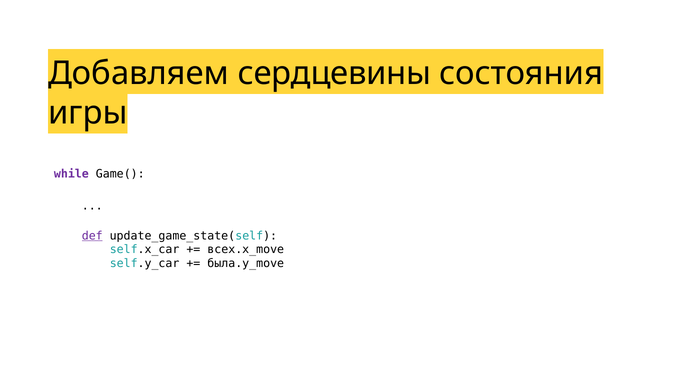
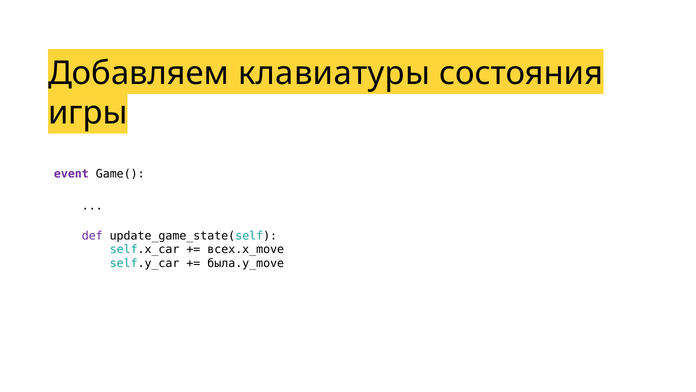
сердцевины: сердцевины -> клавиатуры
while: while -> event
def underline: present -> none
